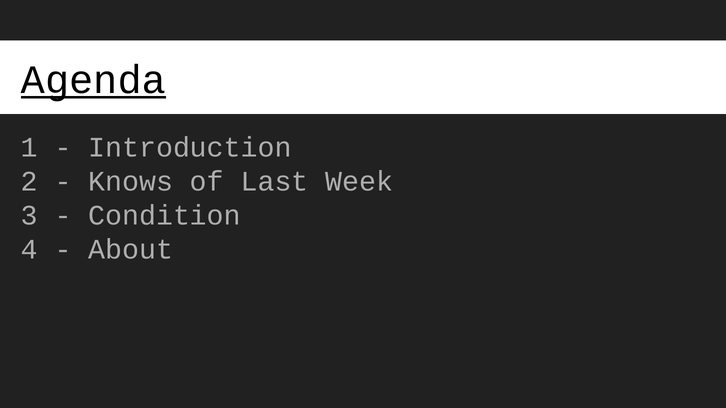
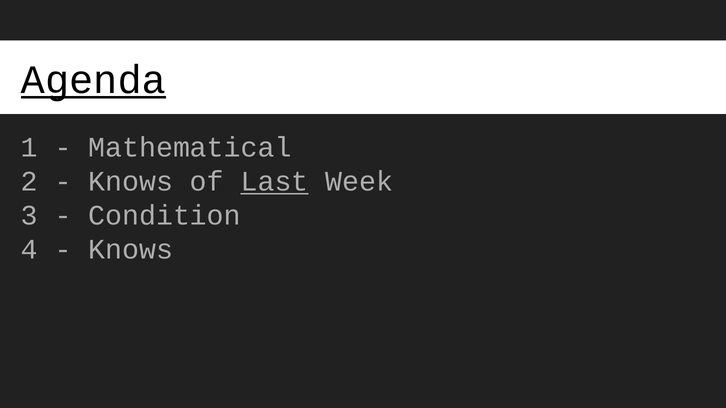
Introduction: Introduction -> Mathematical
Last underline: none -> present
About at (131, 250): About -> Knows
